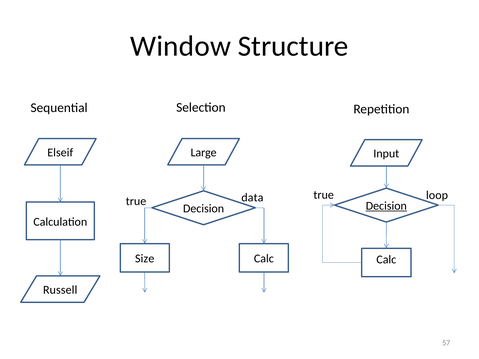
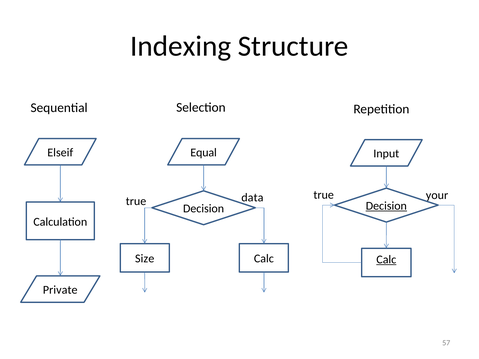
Window: Window -> Indexing
Large: Large -> Equal
loop: loop -> your
Calc at (386, 260) underline: none -> present
Russell: Russell -> Private
